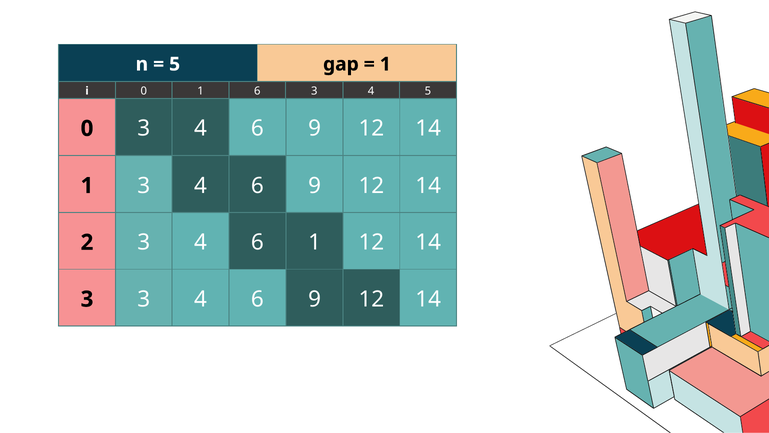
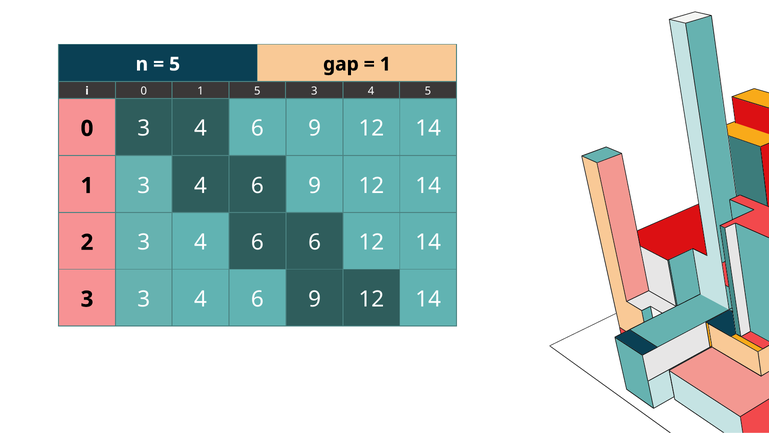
1 6: 6 -> 5
6 1: 1 -> 6
